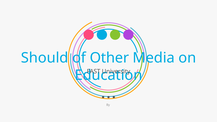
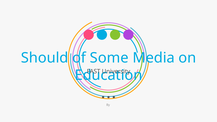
Other: Other -> Some
